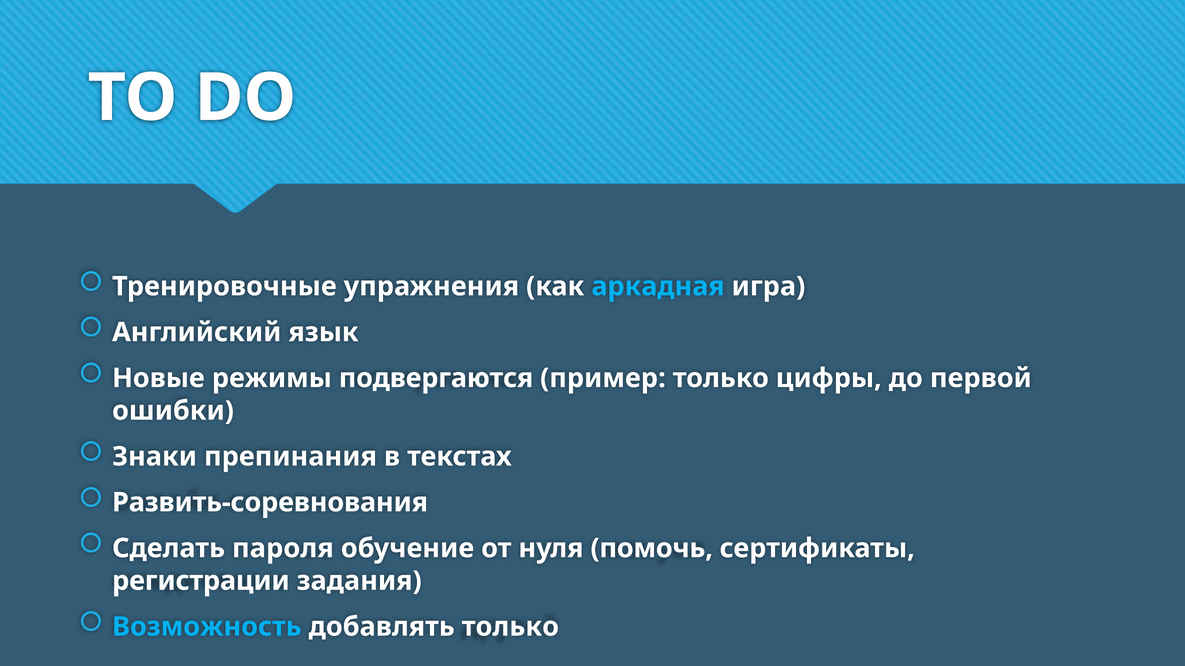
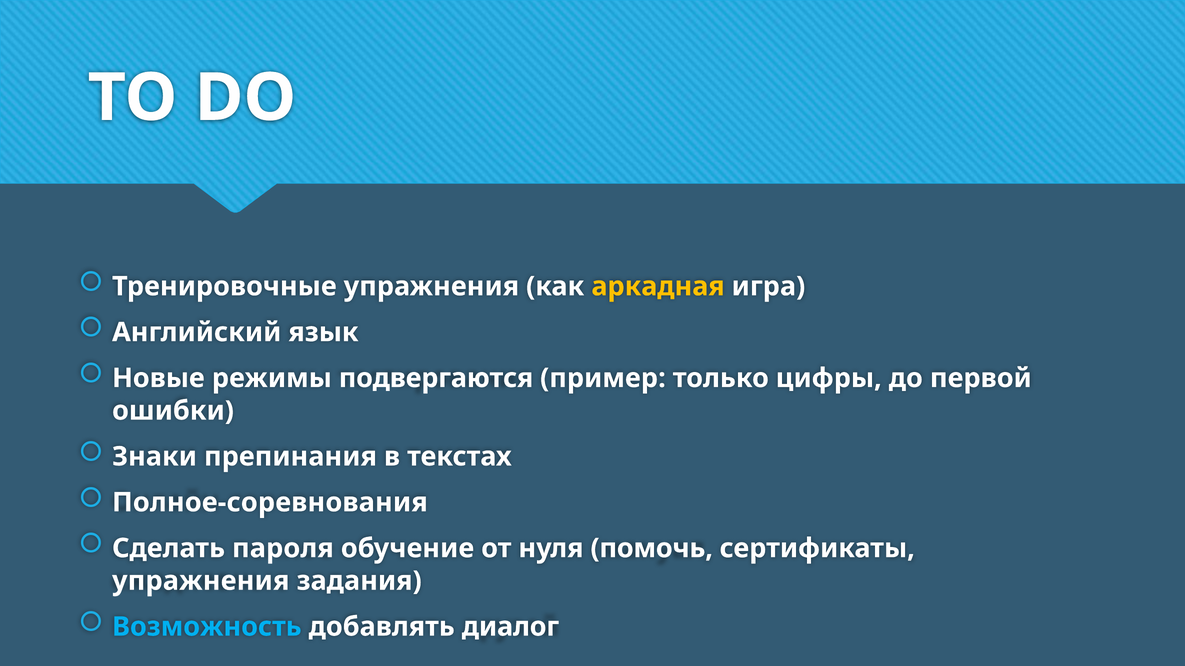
аркадная colour: light blue -> yellow
Развить-соревнования: Развить-соревнования -> Полное-соревнования
регистрации at (201, 581): регистрации -> упражнения
добавлять только: только -> диалог
